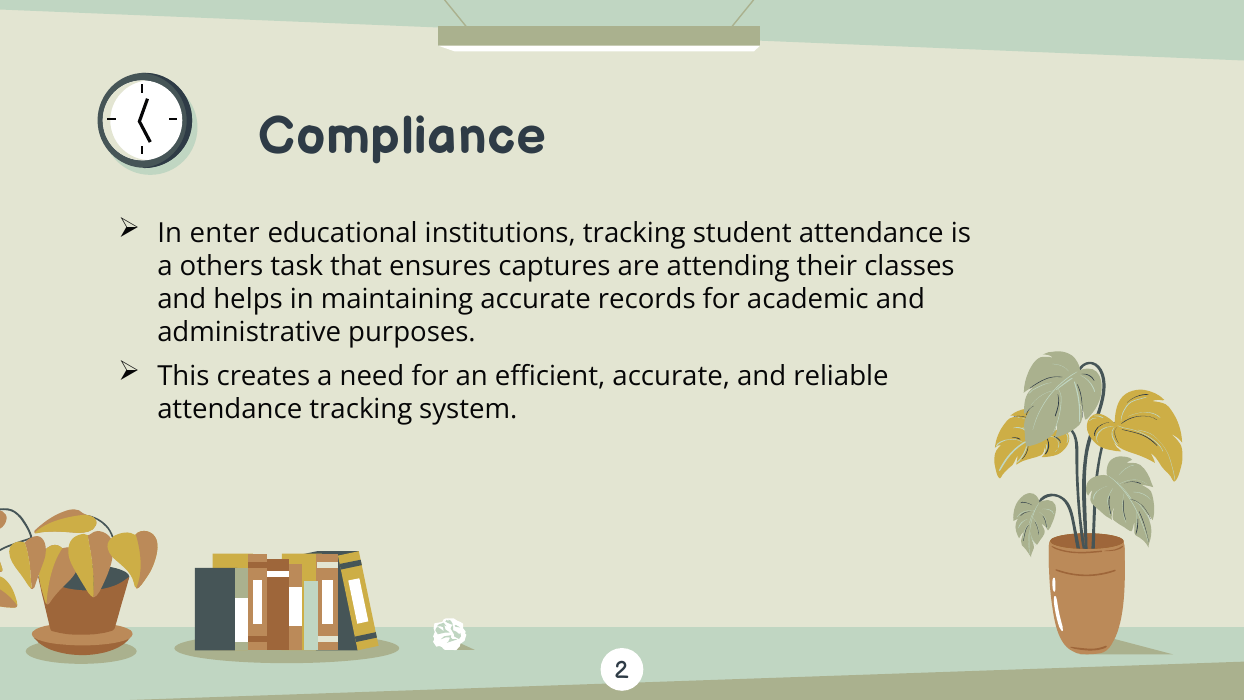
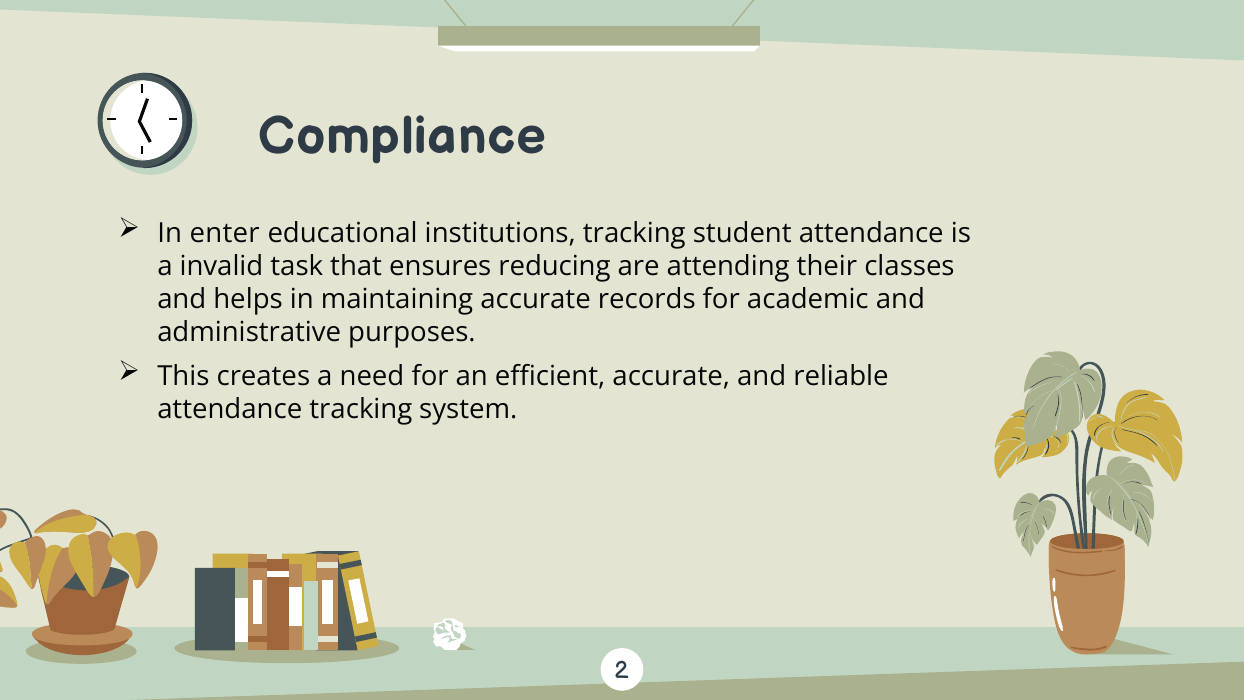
others: others -> invalid
captures: captures -> reducing
